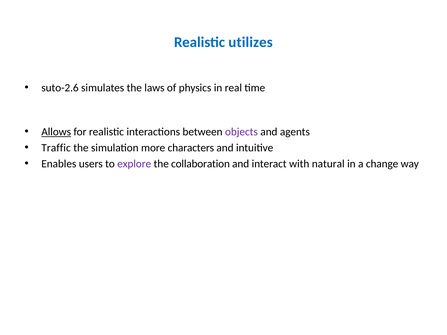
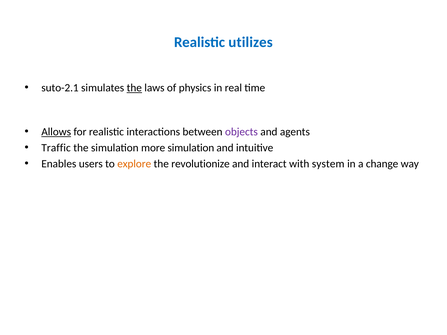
suto-2.6: suto-2.6 -> suto-2.1
the at (134, 88) underline: none -> present
more characters: characters -> simulation
explore colour: purple -> orange
collaboration: collaboration -> revolutionize
natural: natural -> system
